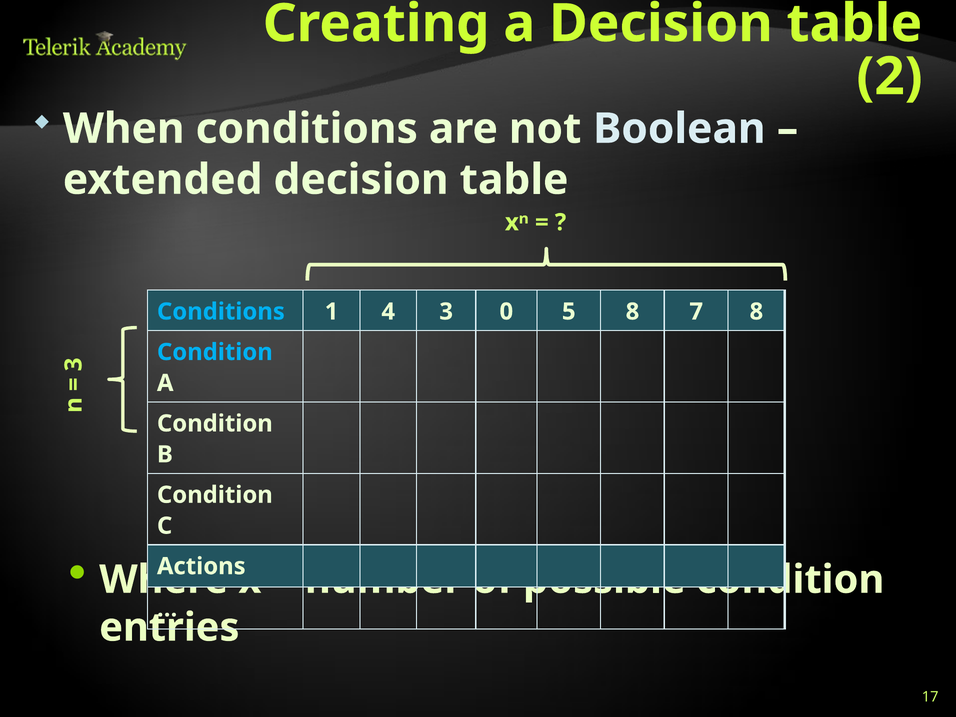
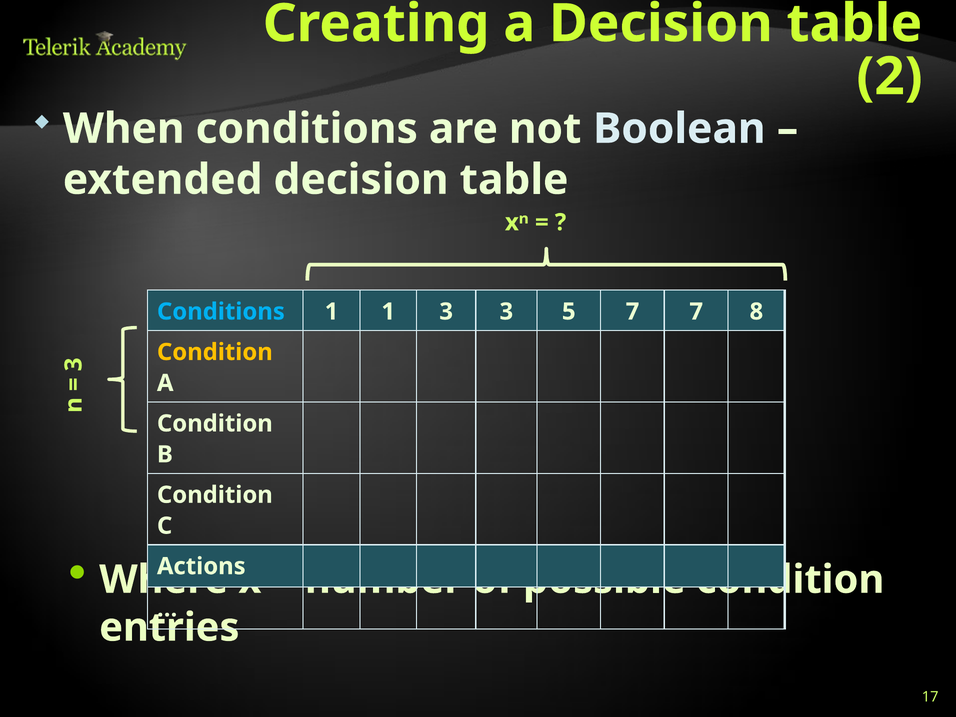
1 4: 4 -> 1
3 0: 0 -> 3
5 8: 8 -> 7
Condition at (215, 352) colour: light blue -> yellow
